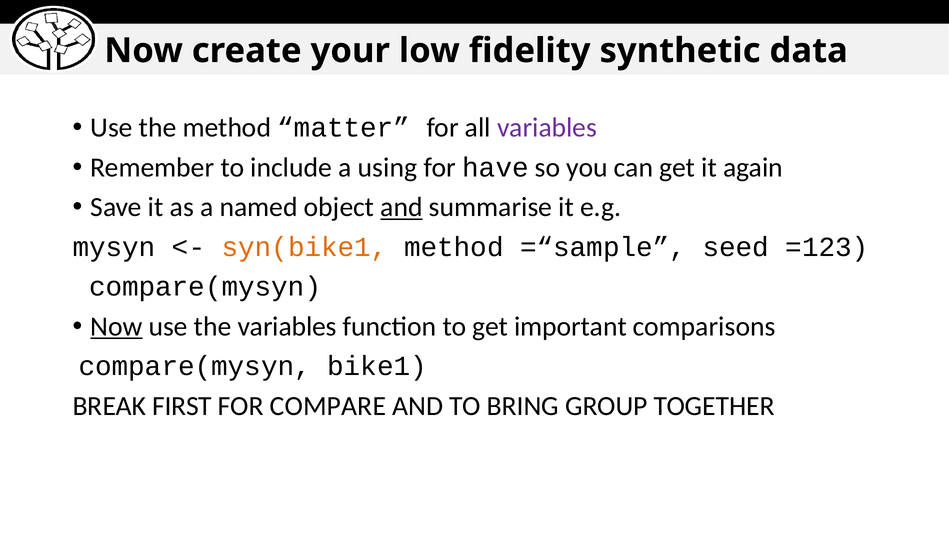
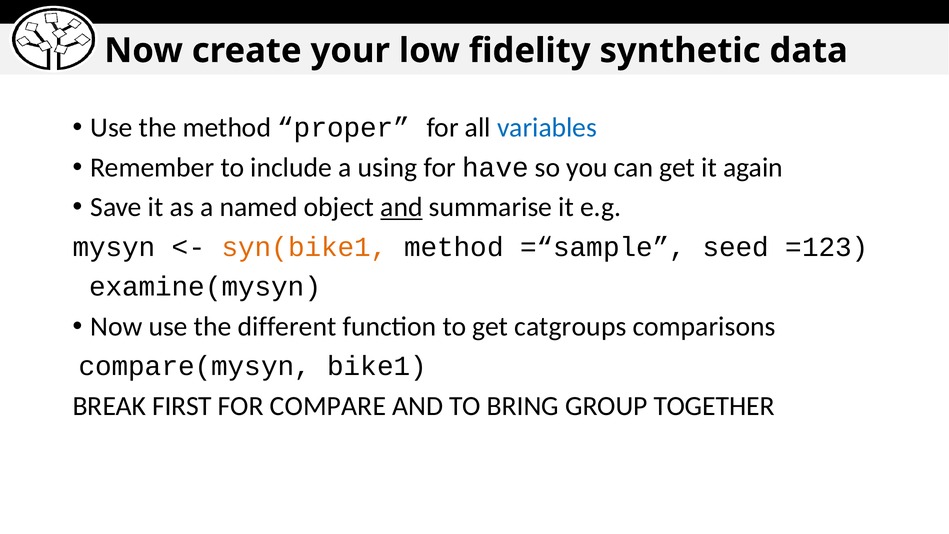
matter: matter -> proper
variables at (547, 128) colour: purple -> blue
compare(mysyn at (205, 287): compare(mysyn -> examine(mysyn
Now at (116, 326) underline: present -> none
the variables: variables -> different
important: important -> catgroups
